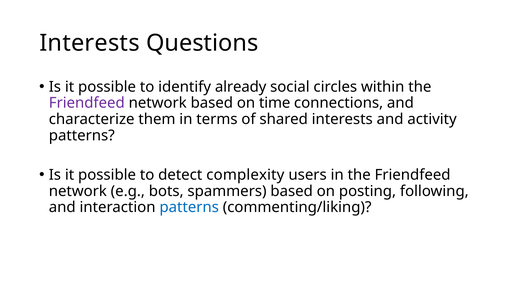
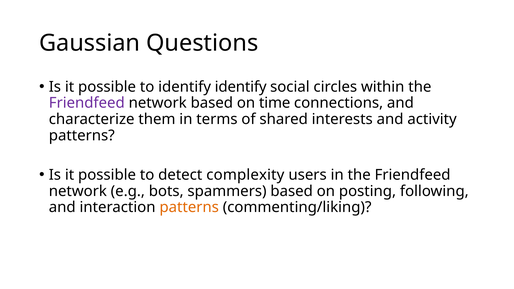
Interests at (90, 43): Interests -> Gaussian
identify already: already -> identify
patterns at (189, 207) colour: blue -> orange
